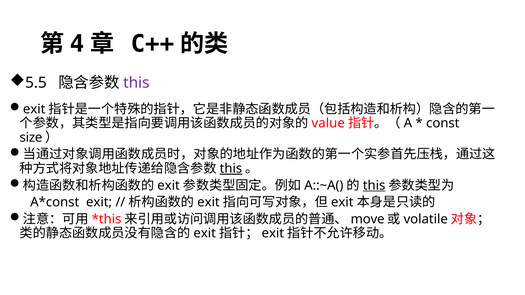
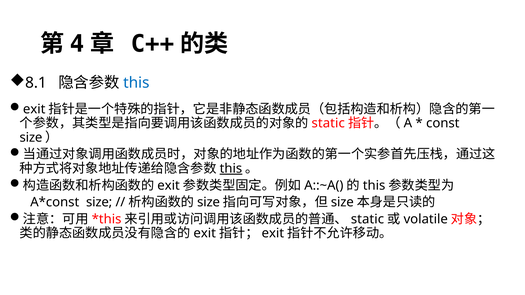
5.5: 5.5 -> 8.1
this at (136, 83) colour: purple -> blue
value at (328, 123): value -> static
this at (374, 186) underline: present -> none
exit at (99, 202): exit -> size
exit at (208, 202): exit -> size
exit at (342, 202): exit -> size
move at (368, 219): move -> static
